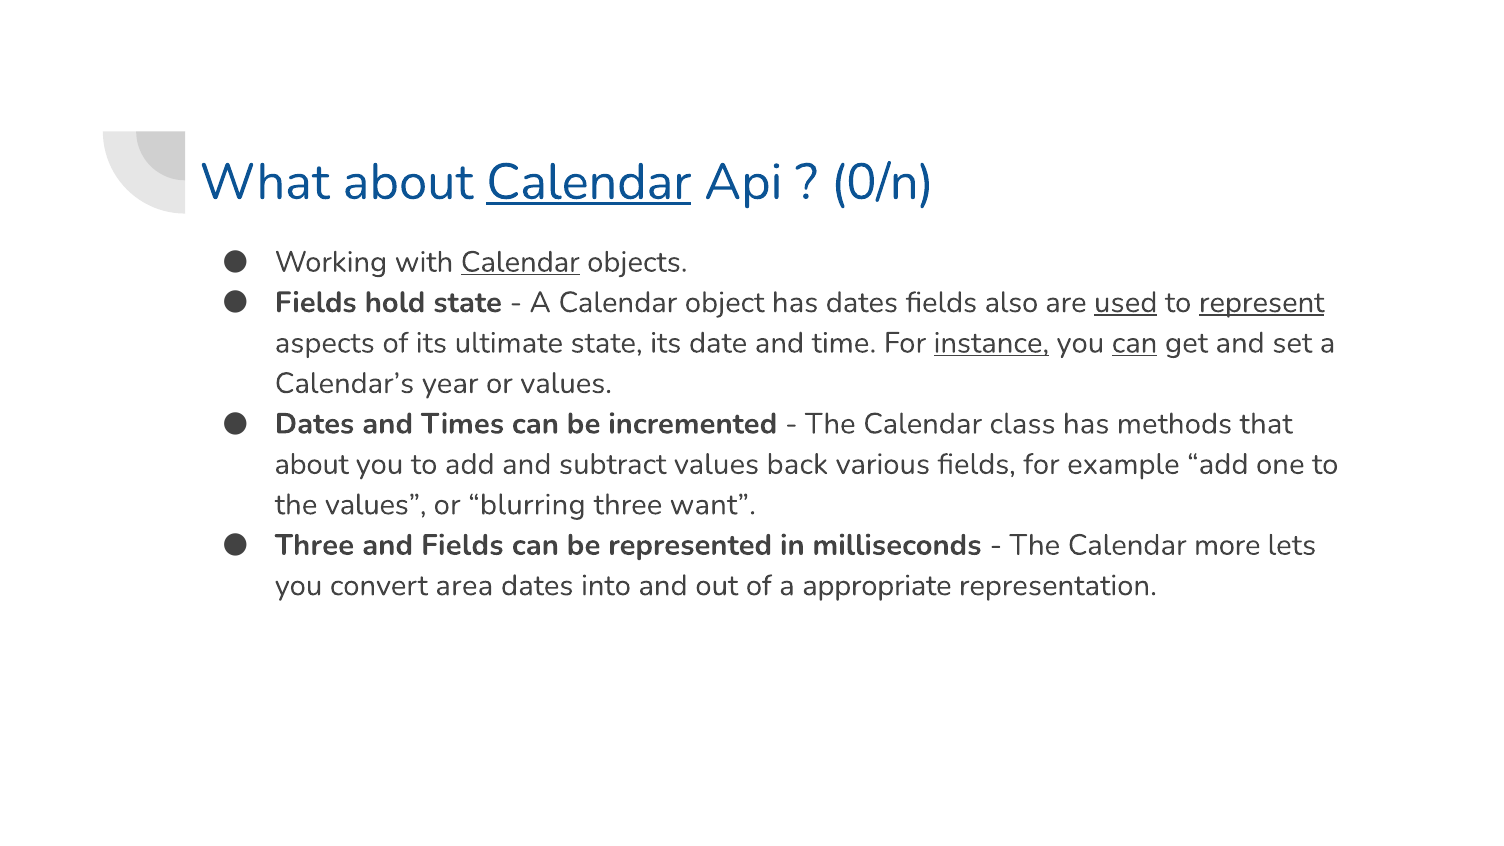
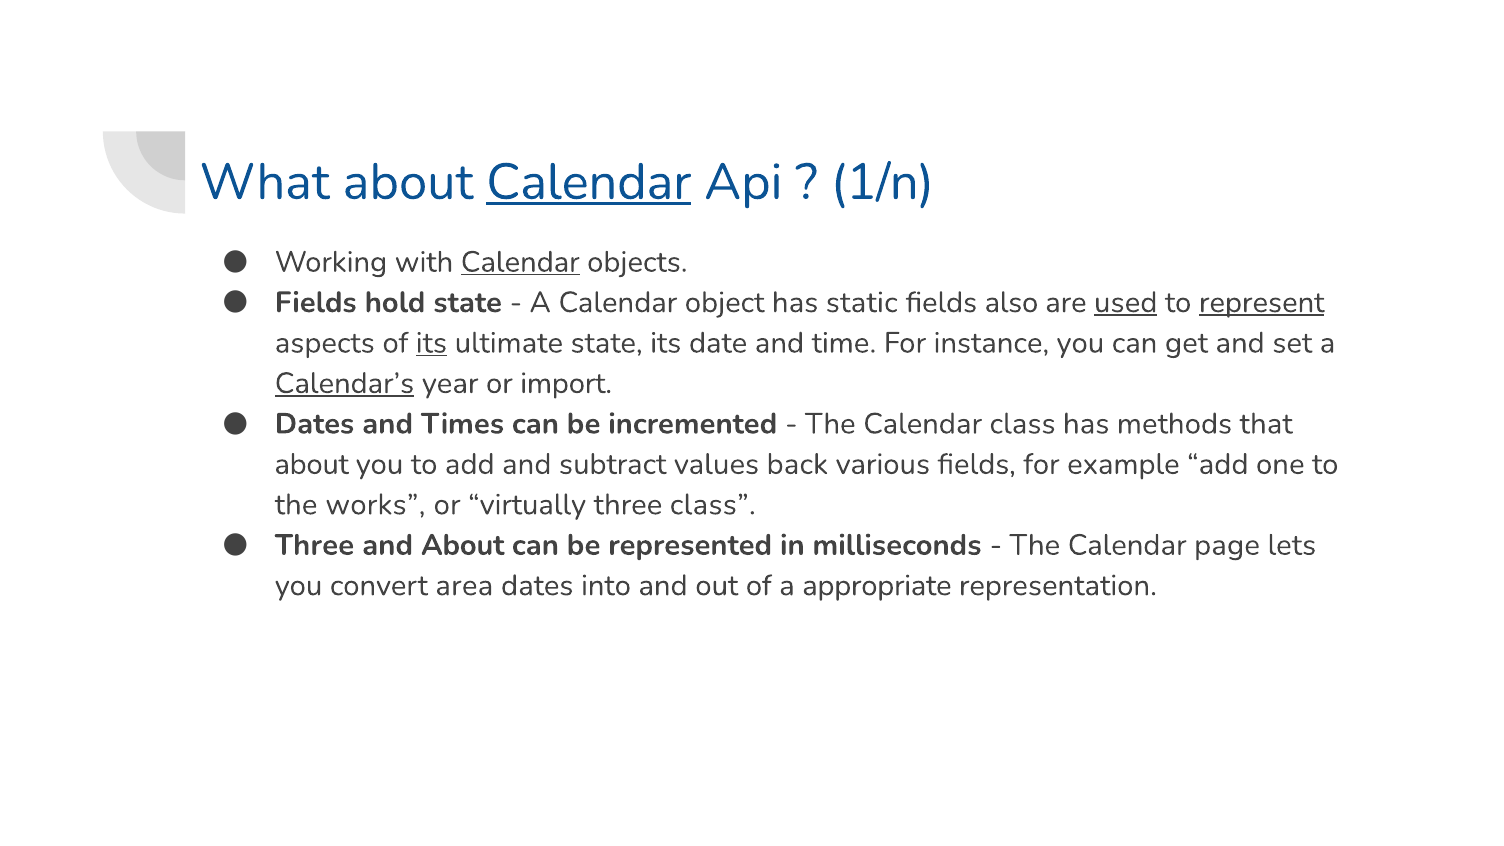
0/n: 0/n -> 1/n
has dates: dates -> static
its at (431, 343) underline: none -> present
instance underline: present -> none
can at (1135, 343) underline: present -> none
Calendar’s underline: none -> present
or values: values -> import
the values: values -> works
blurring: blurring -> virtually
three want: want -> class
and Fields: Fields -> About
more: more -> page
